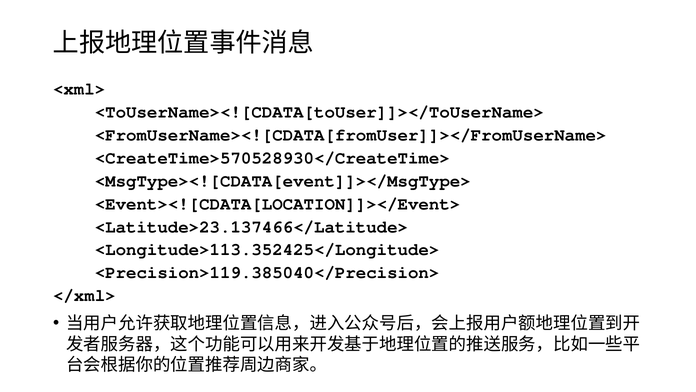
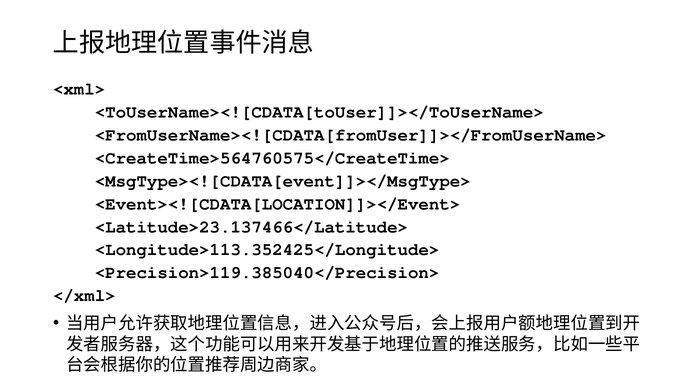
<CreateTime>570528930</CreateTime>: <CreateTime>570528930</CreateTime> -> <CreateTime>564760575</CreateTime>
